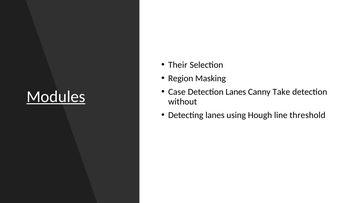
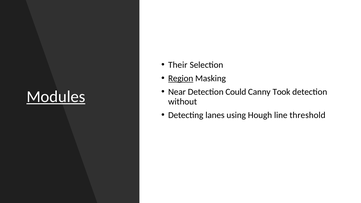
Region underline: none -> present
Case: Case -> Near
Detection Lanes: Lanes -> Could
Take: Take -> Took
